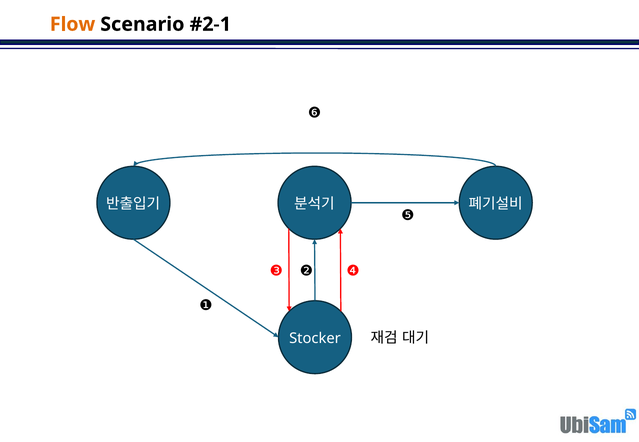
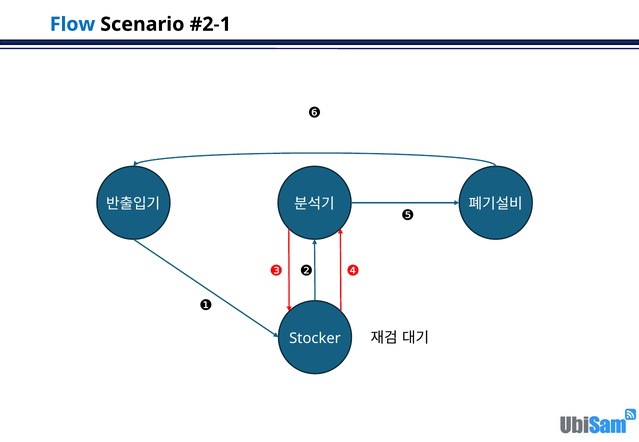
Flow colour: orange -> blue
